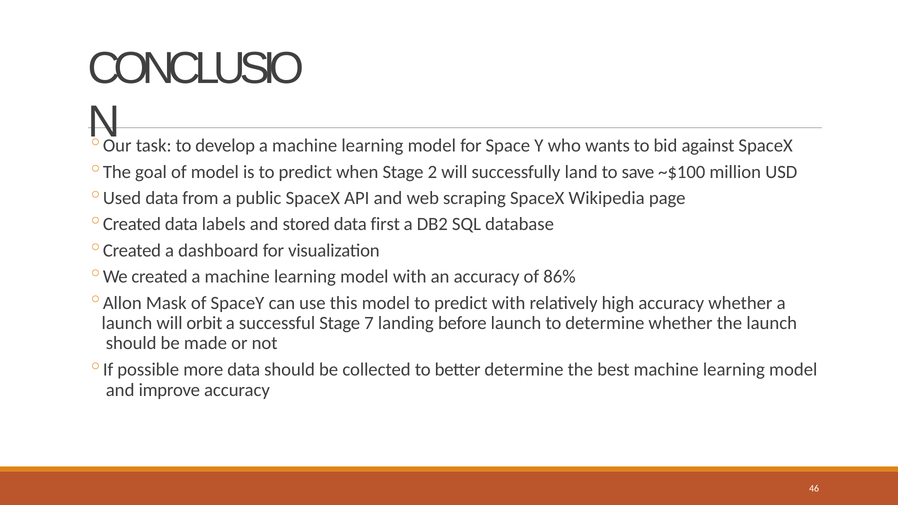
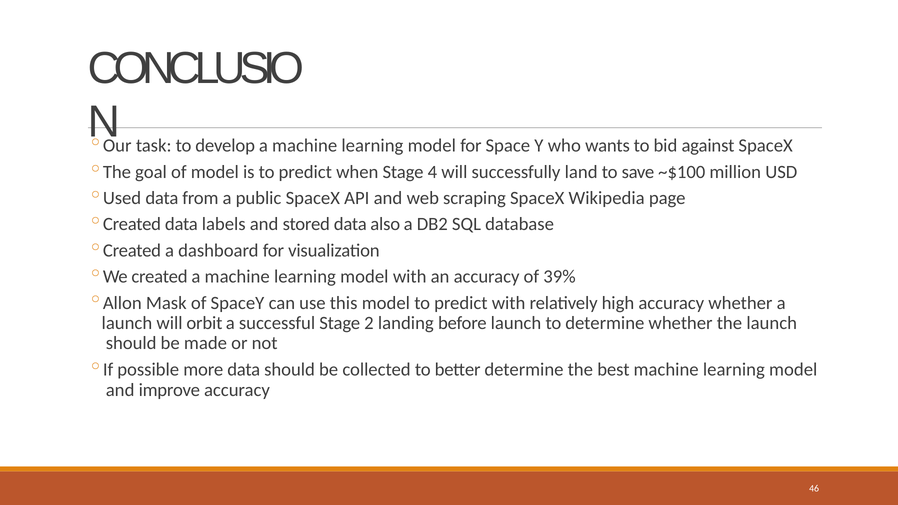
2: 2 -> 4
first: first -> also
86%: 86% -> 39%
7: 7 -> 2
